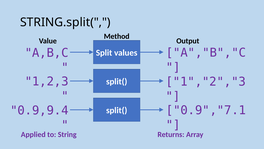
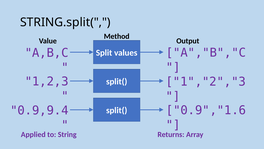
0.9","7.1: 0.9","7.1 -> 0.9","1.6
